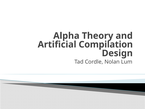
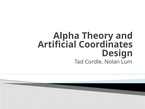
Compilation: Compilation -> Coordinates
